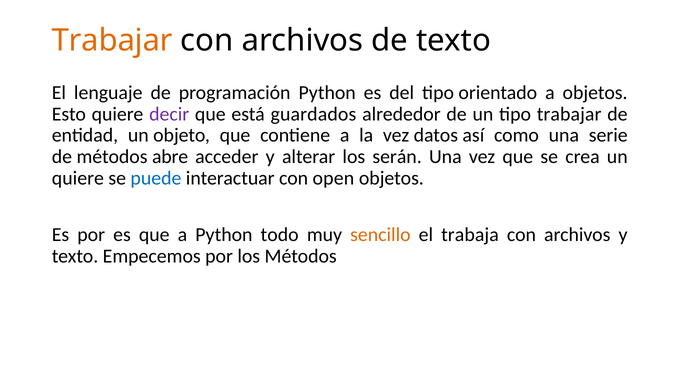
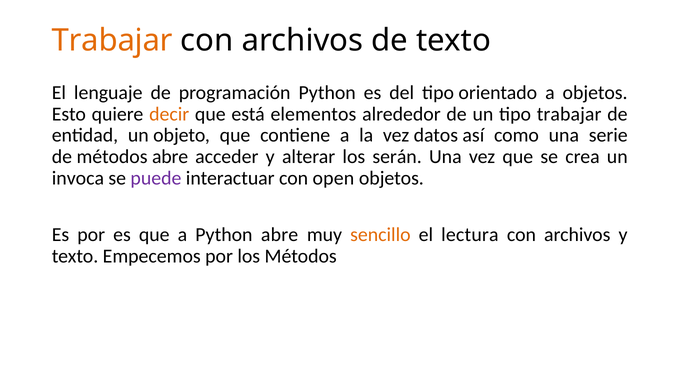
decir colour: purple -> orange
guardados: guardados -> elementos
quiere at (78, 178): quiere -> invoca
puede colour: blue -> purple
Python todo: todo -> abre
trabaja: trabaja -> lectura
